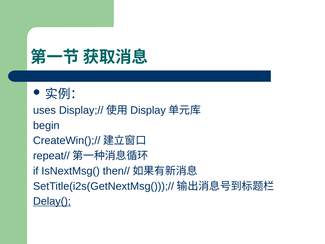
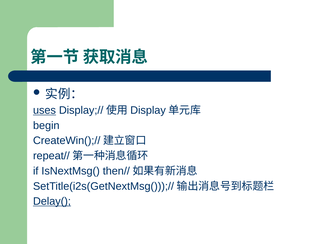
uses underline: none -> present
